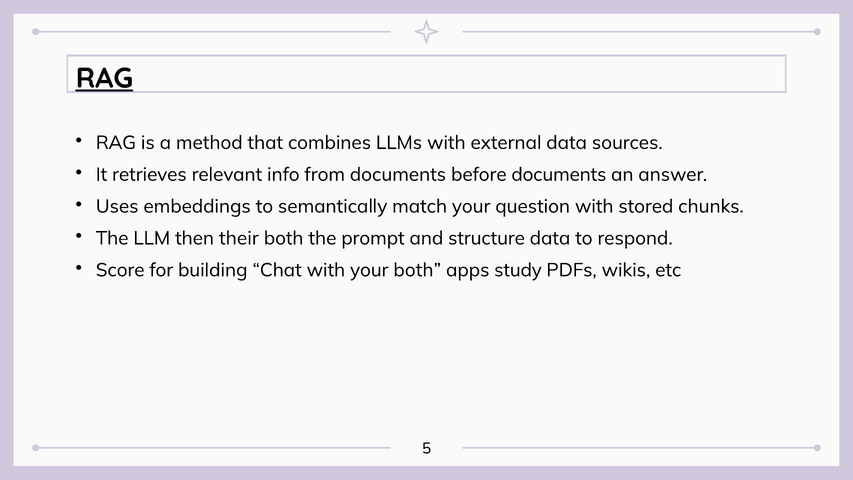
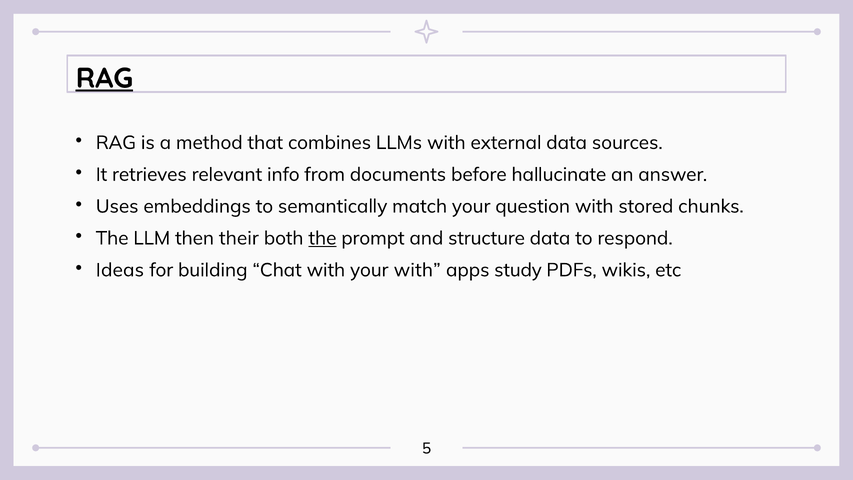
before documents: documents -> hallucinate
the at (322, 238) underline: none -> present
Score: Score -> Ideas
your both: both -> with
